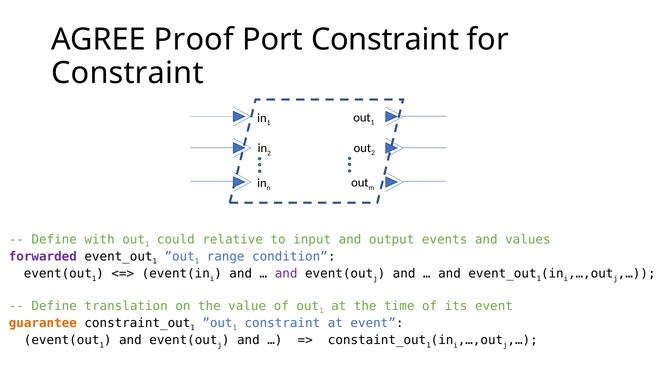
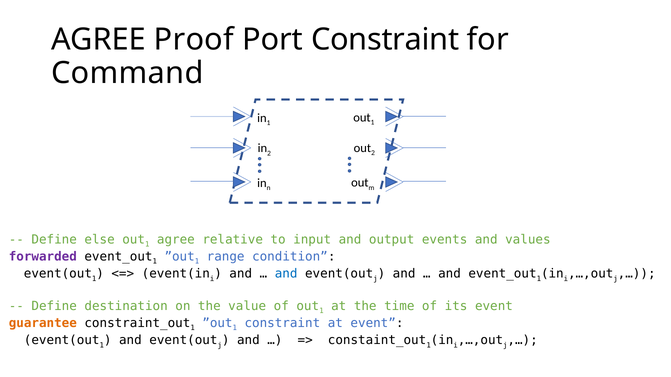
Constraint at (127, 73): Constraint -> Command
with: with -> else
could at (176, 240): could -> agree
and at (286, 274) colour: purple -> blue
translation: translation -> destination
